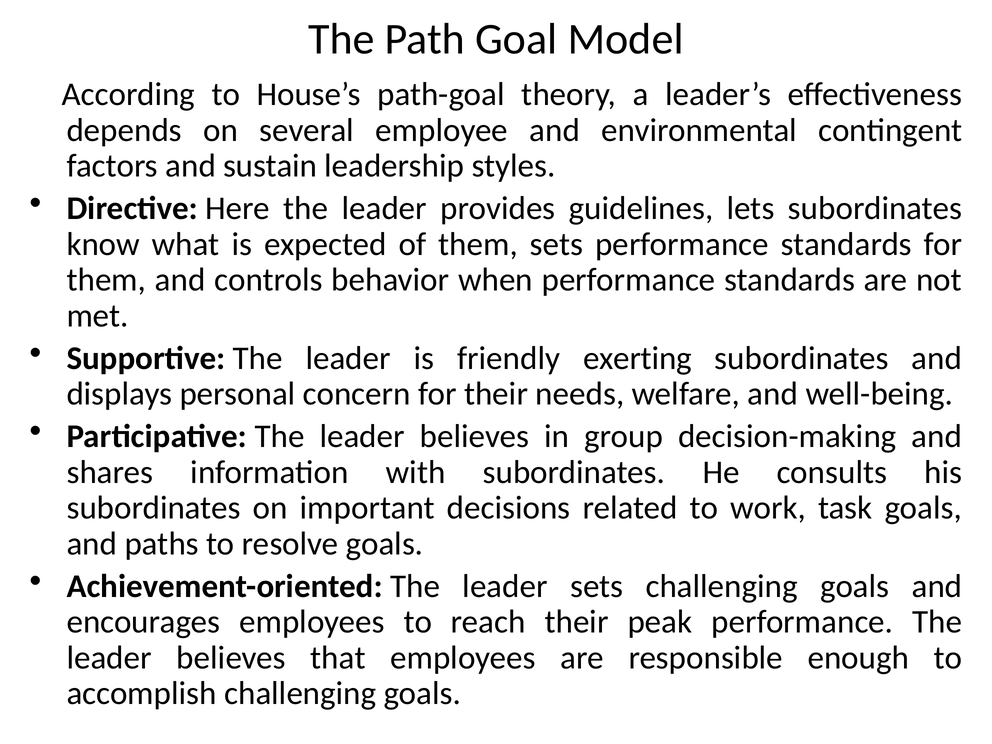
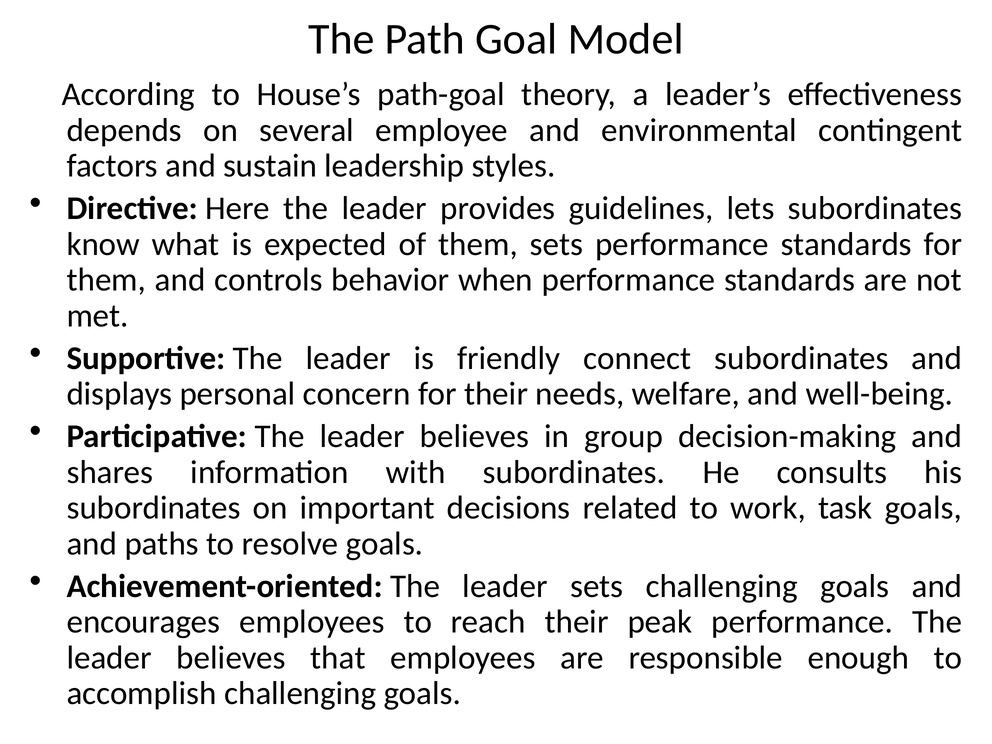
exerting: exerting -> connect
